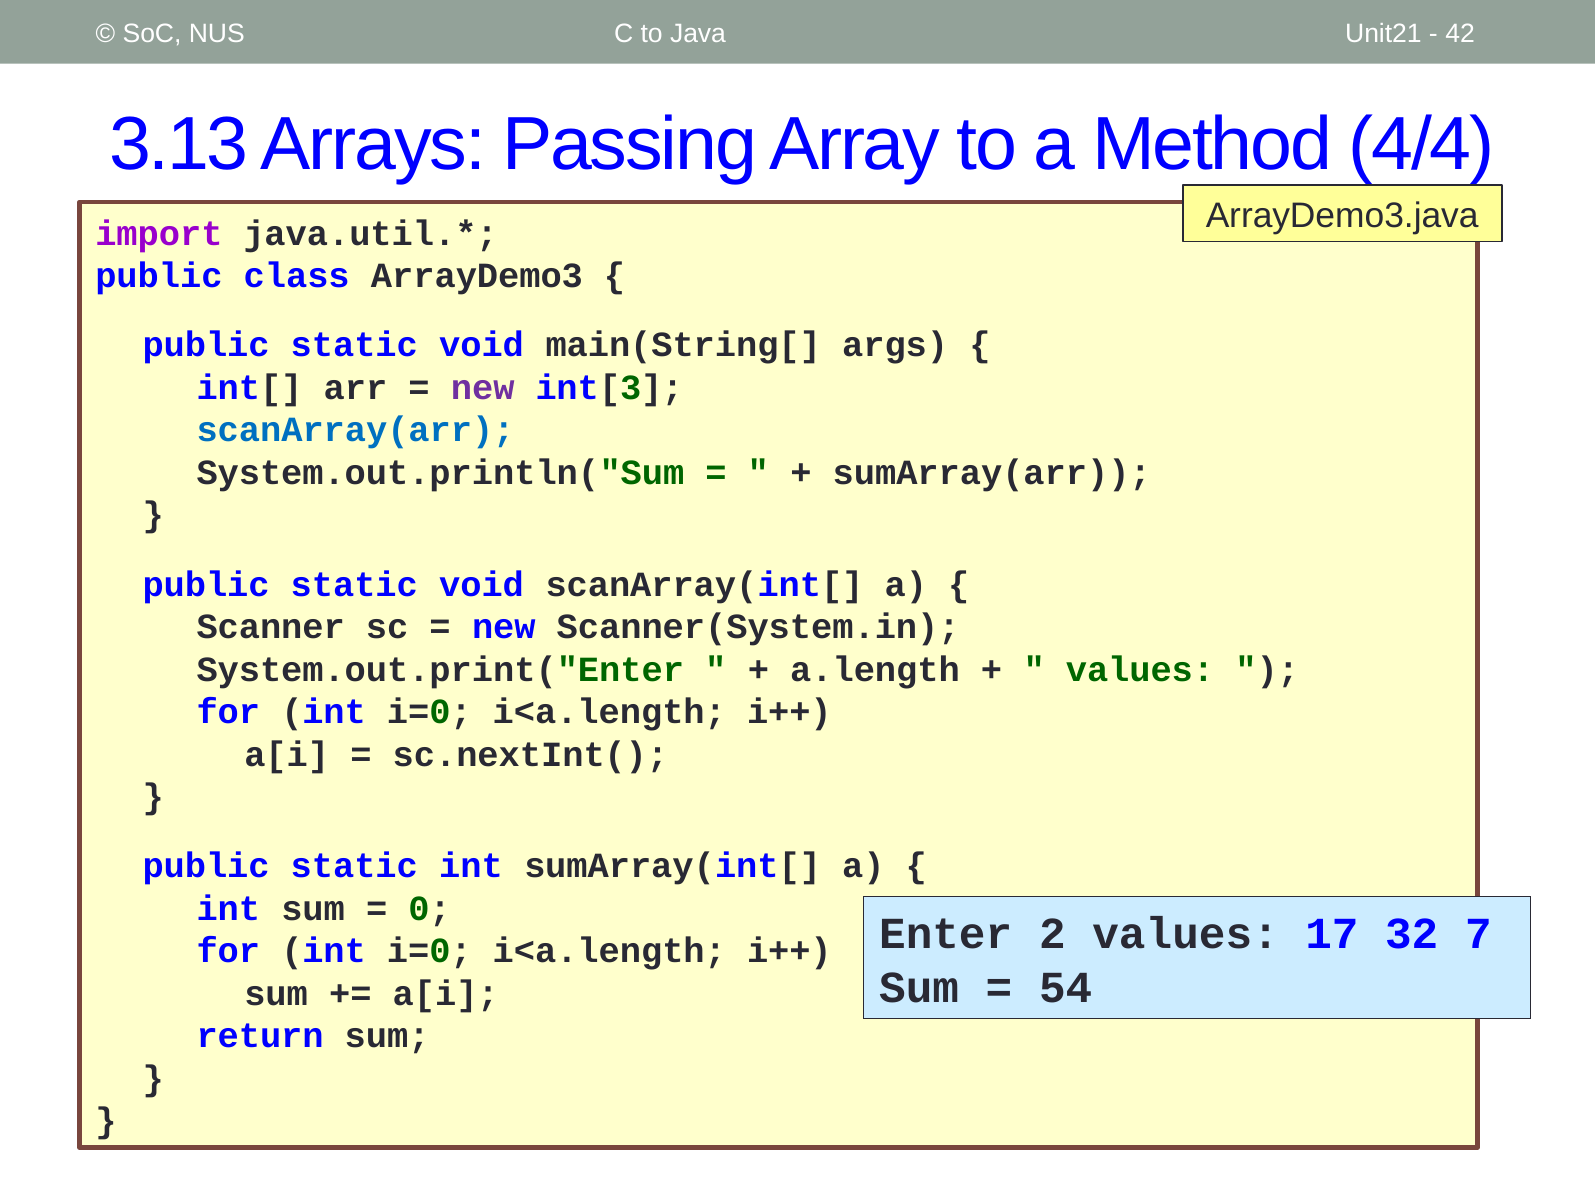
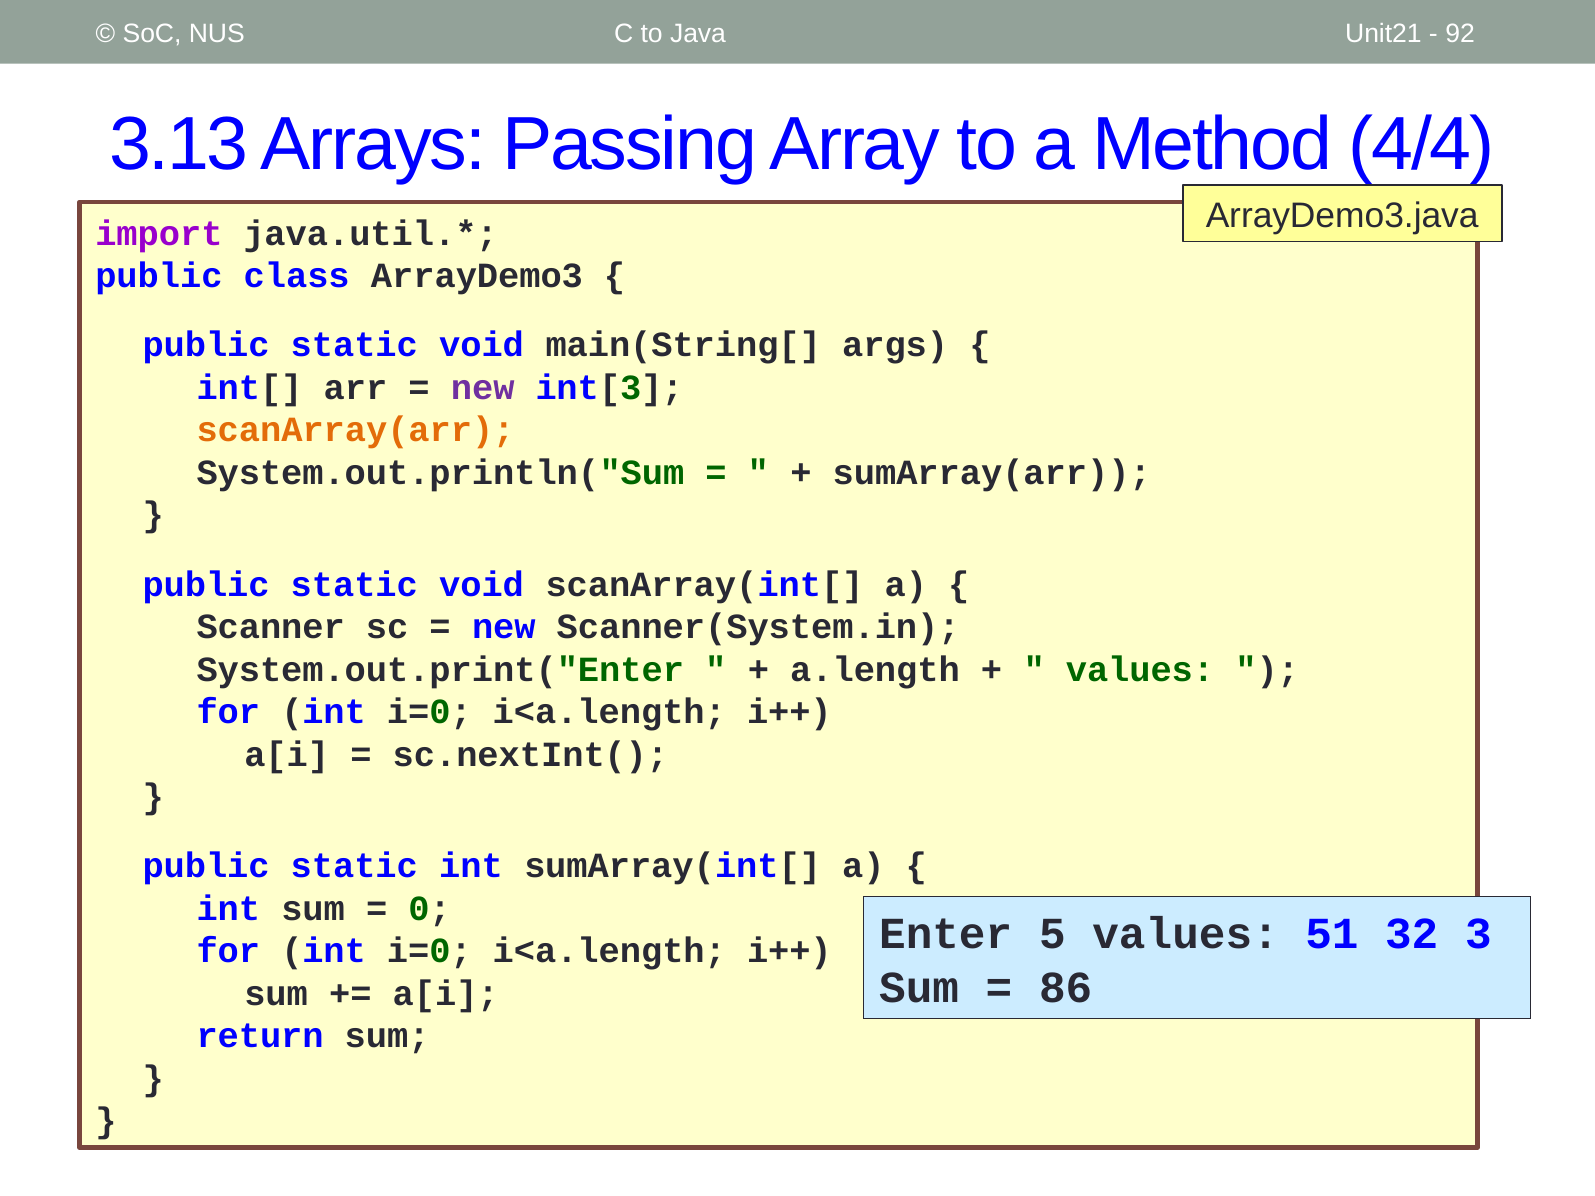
42: 42 -> 92
scanArray(arr colour: blue -> orange
2: 2 -> 5
17: 17 -> 51
7: 7 -> 3
54: 54 -> 86
